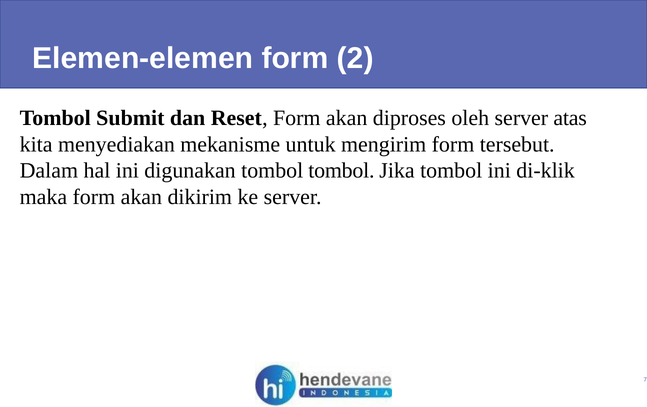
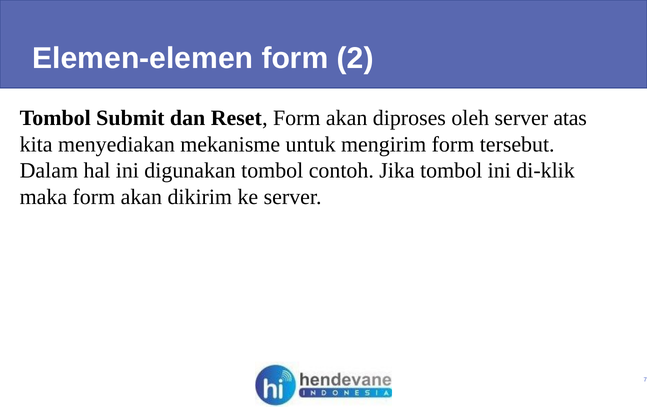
tombol tombol: tombol -> contoh
